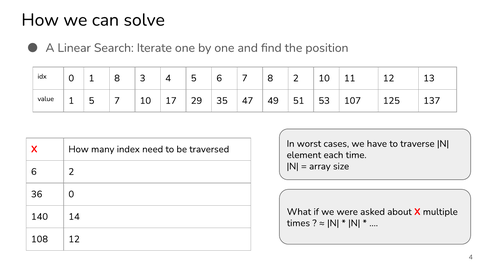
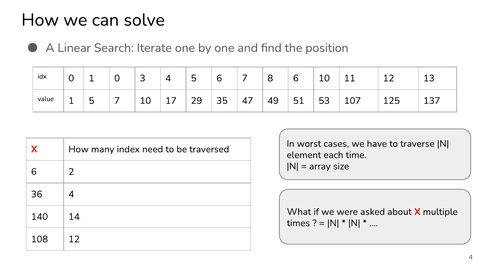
1 8: 8 -> 0
8 2: 2 -> 6
36 0: 0 -> 4
